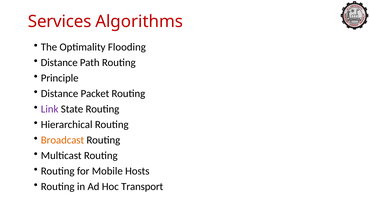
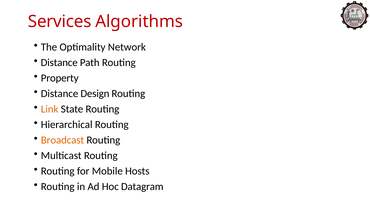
Flooding: Flooding -> Network
Principle: Principle -> Property
Packet: Packet -> Design
Link colour: purple -> orange
Transport: Transport -> Datagram
